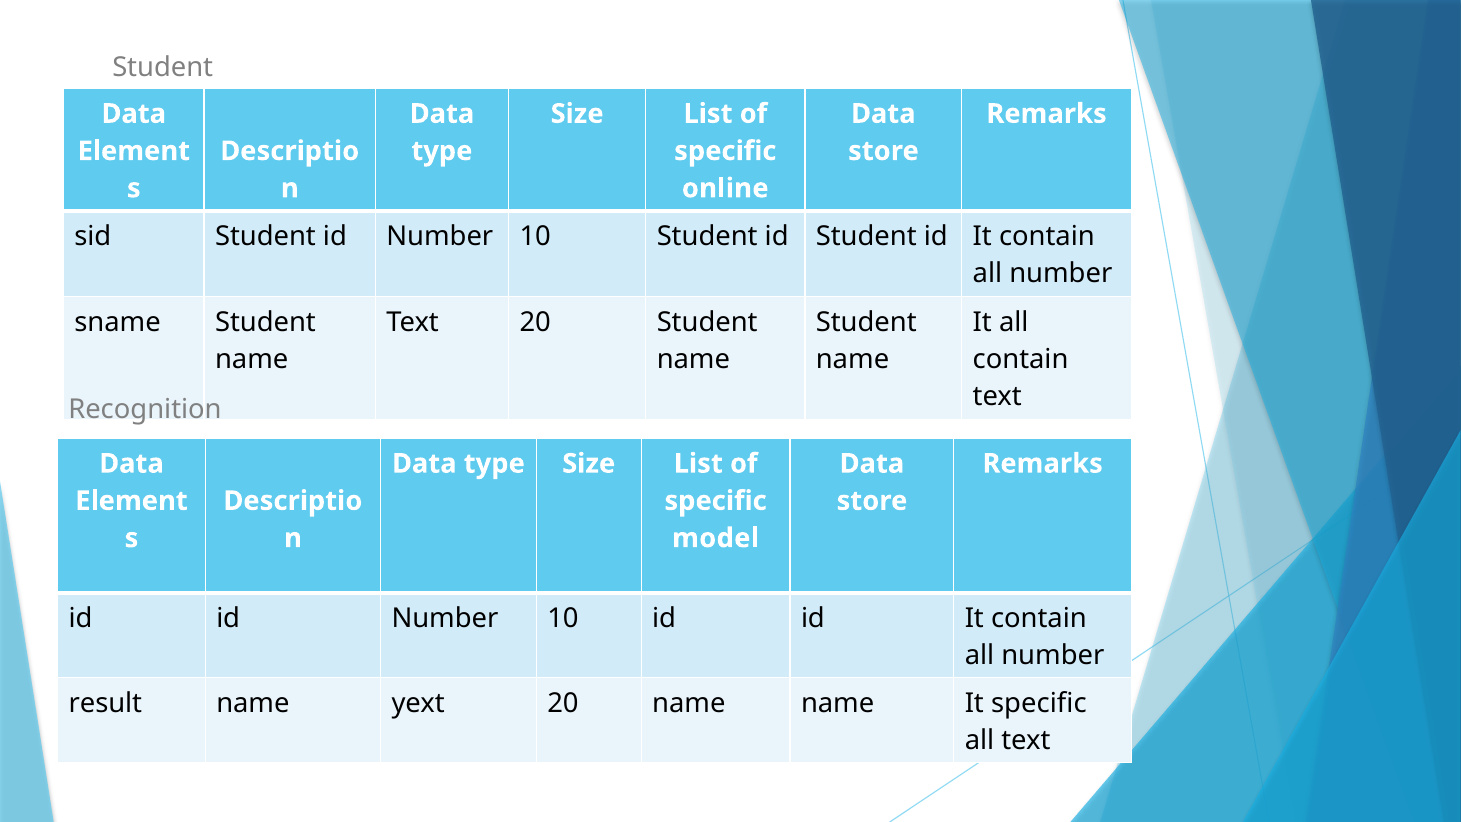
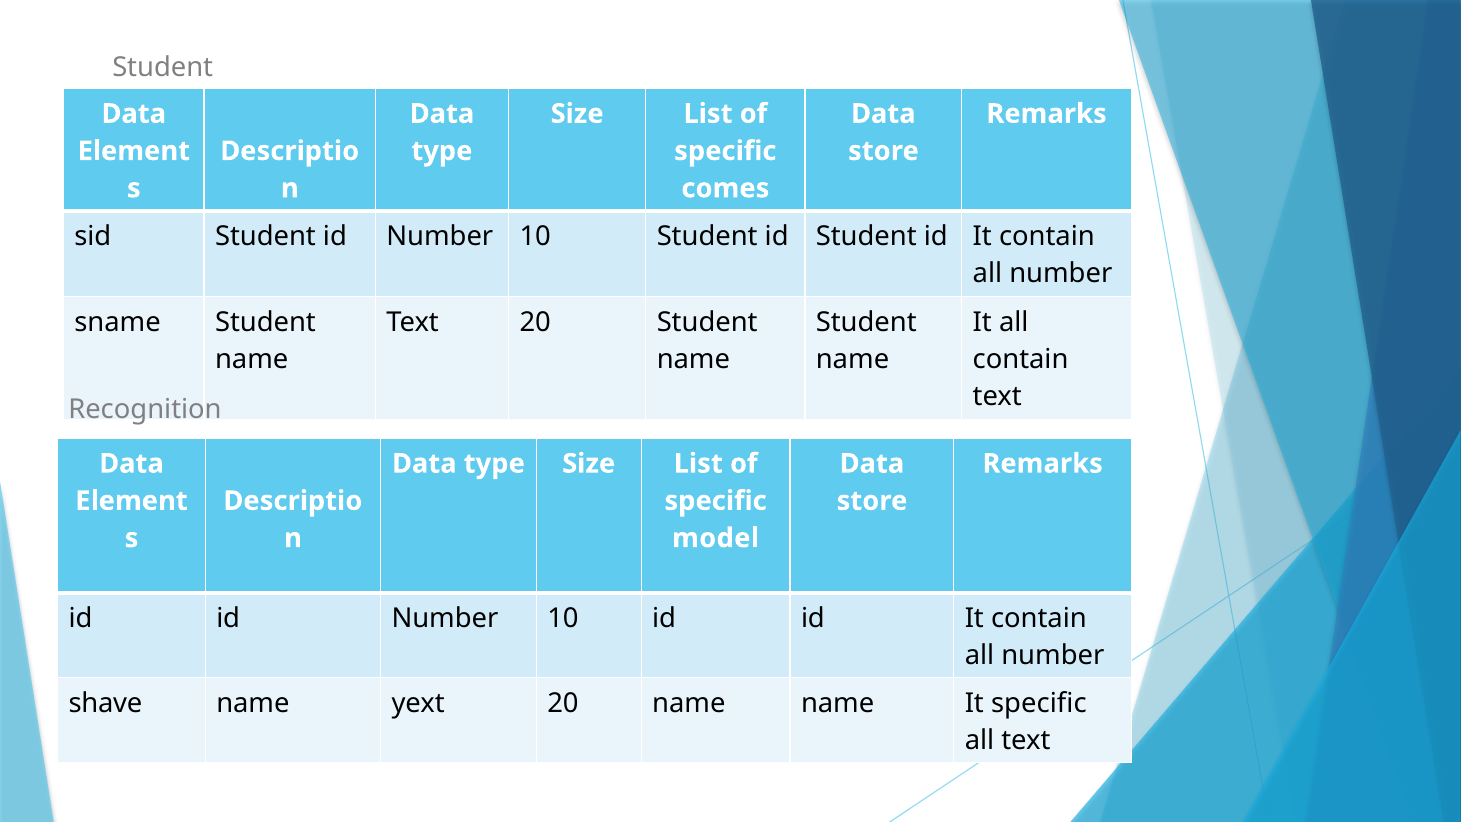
online: online -> comes
result: result -> shave
